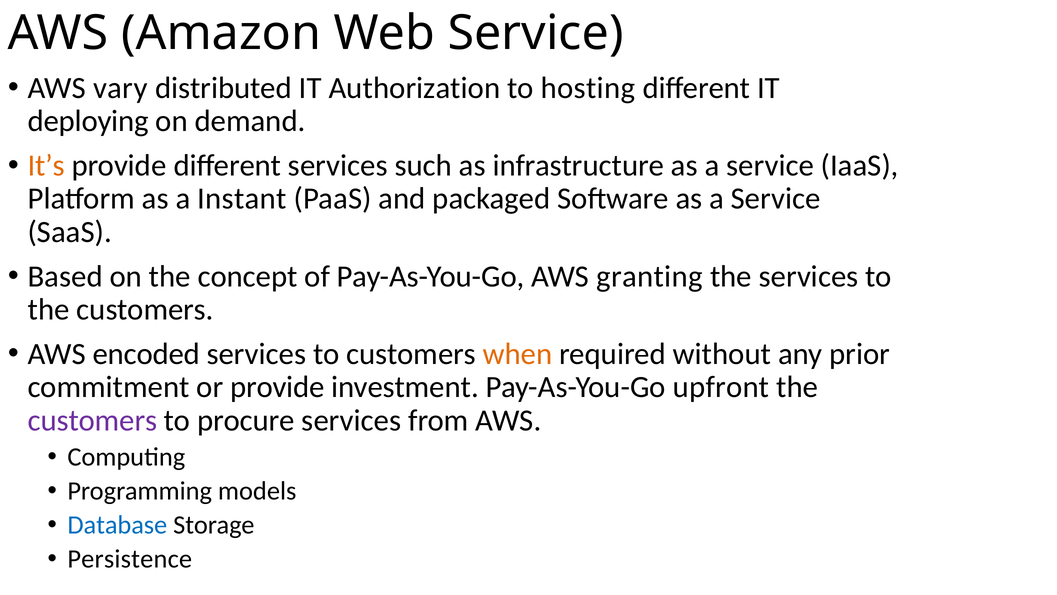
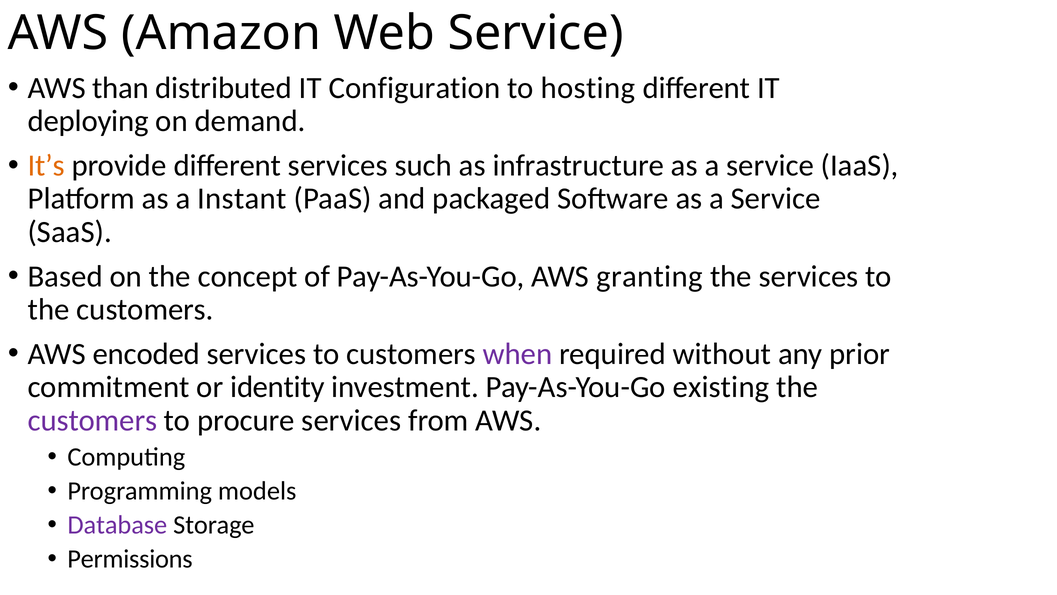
vary: vary -> than
Authorization: Authorization -> Configuration
when colour: orange -> purple
or provide: provide -> identity
upfront: upfront -> existing
Database colour: blue -> purple
Persistence: Persistence -> Permissions
